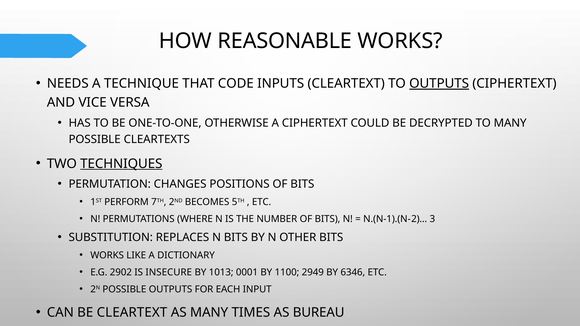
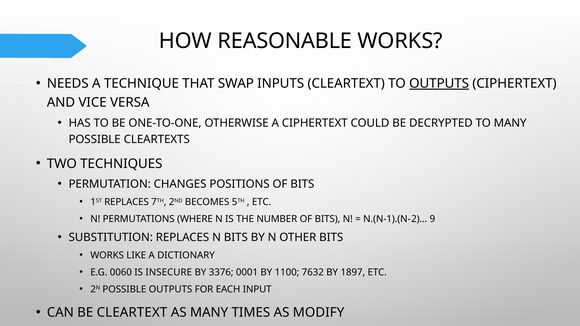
CODE: CODE -> SWAP
TECHNIQUES underline: present -> none
1ST PERFORM: PERFORM -> REPLACES
3: 3 -> 9
2902: 2902 -> 0060
1013: 1013 -> 3376
2949: 2949 -> 7632
6346: 6346 -> 1897
BUREAU: BUREAU -> MODIFY
